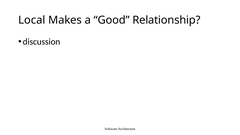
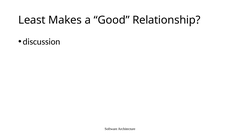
Local: Local -> Least
